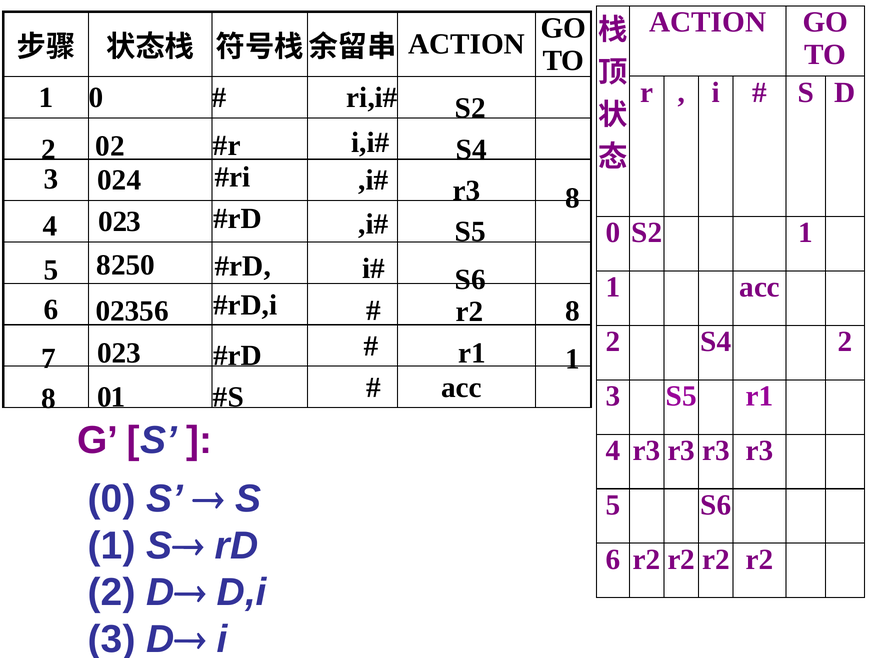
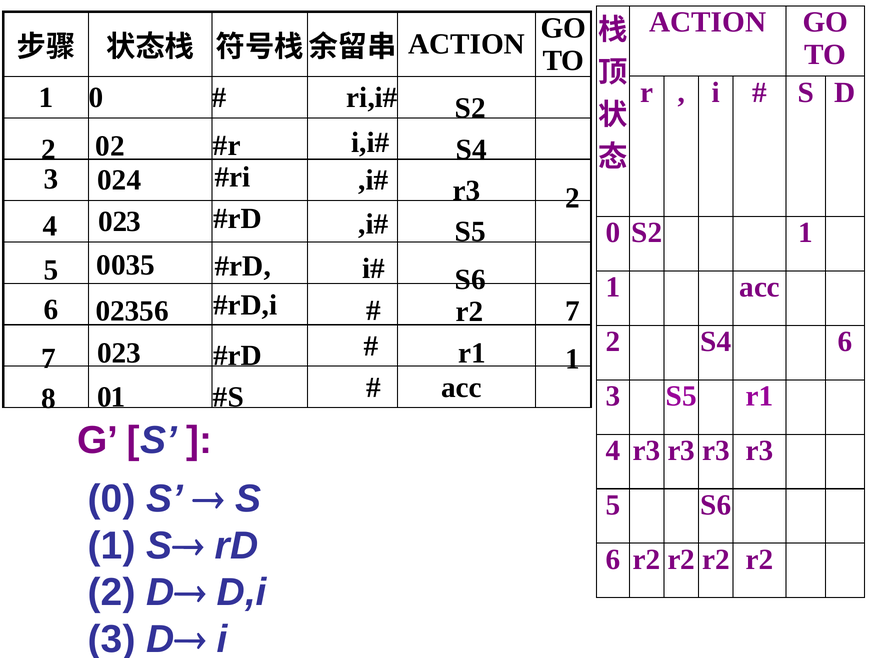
r3 8: 8 -> 2
8250: 8250 -> 0035
r2 8: 8 -> 7
S4 2: 2 -> 6
